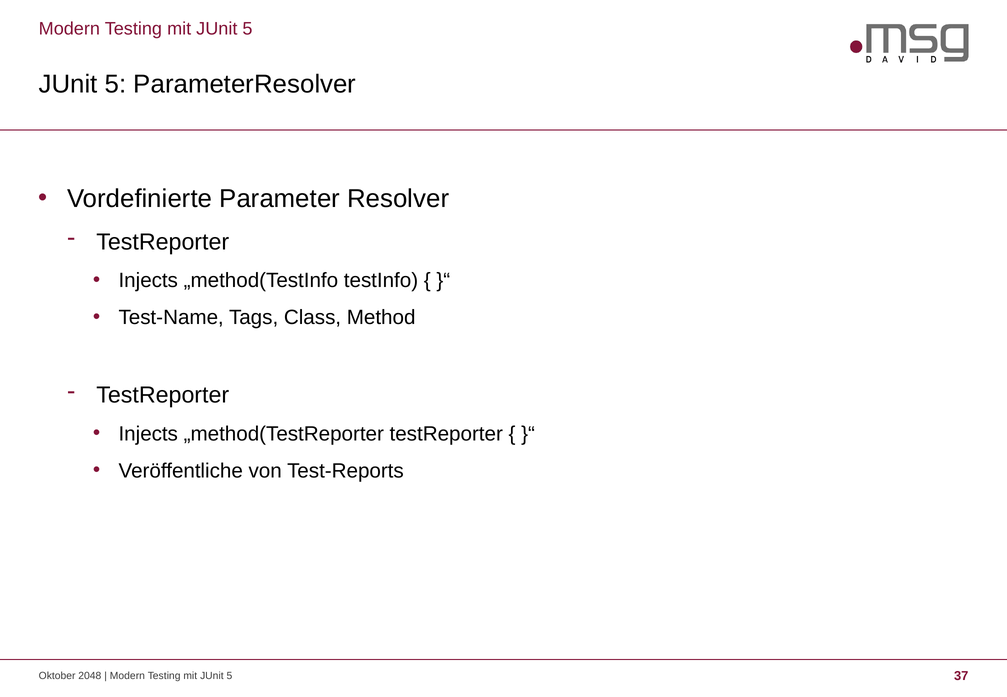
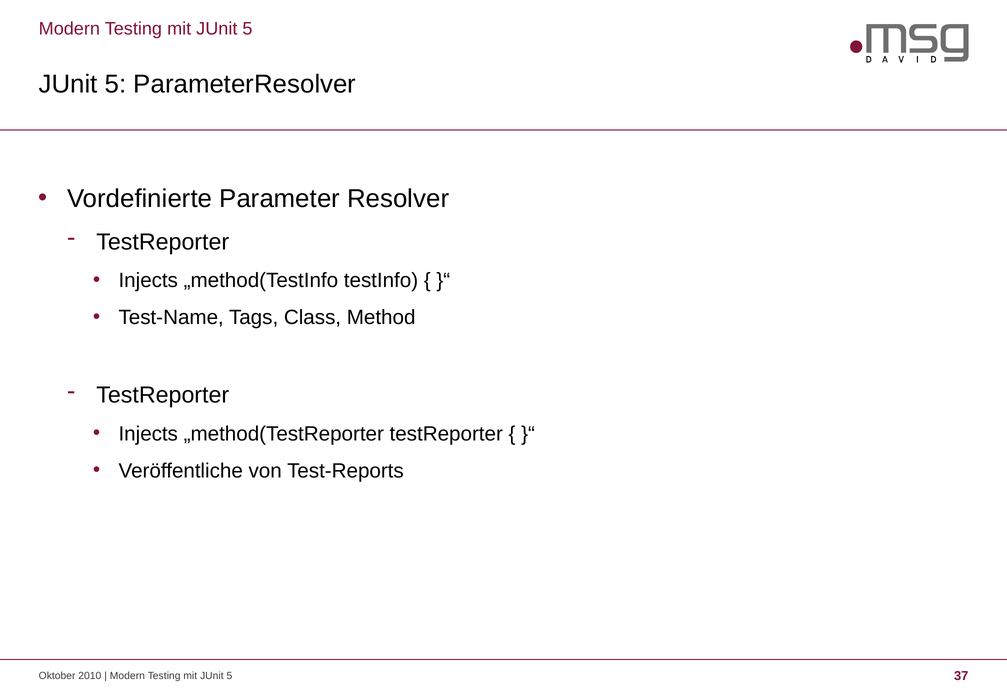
2048: 2048 -> 2010
